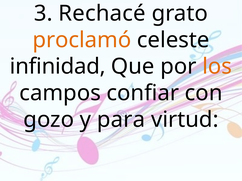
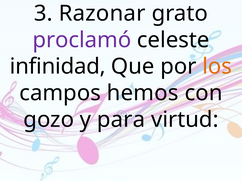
Rechacé: Rechacé -> Razonar
proclamó colour: orange -> purple
confiar: confiar -> hemos
